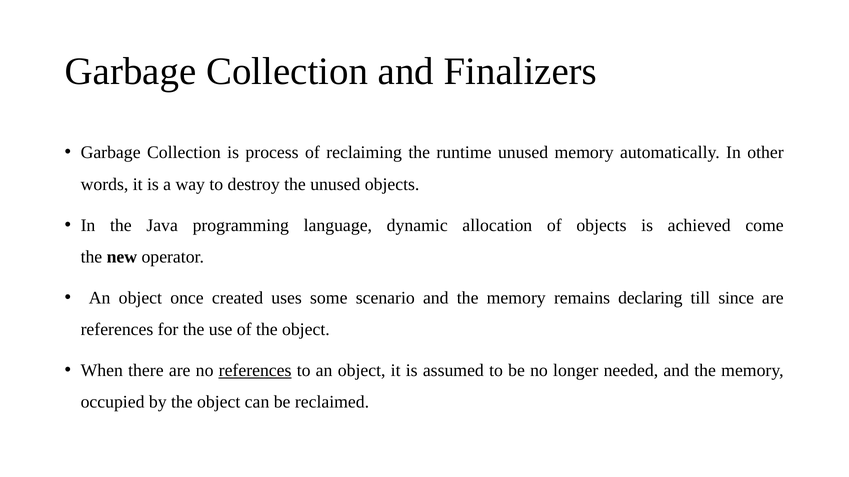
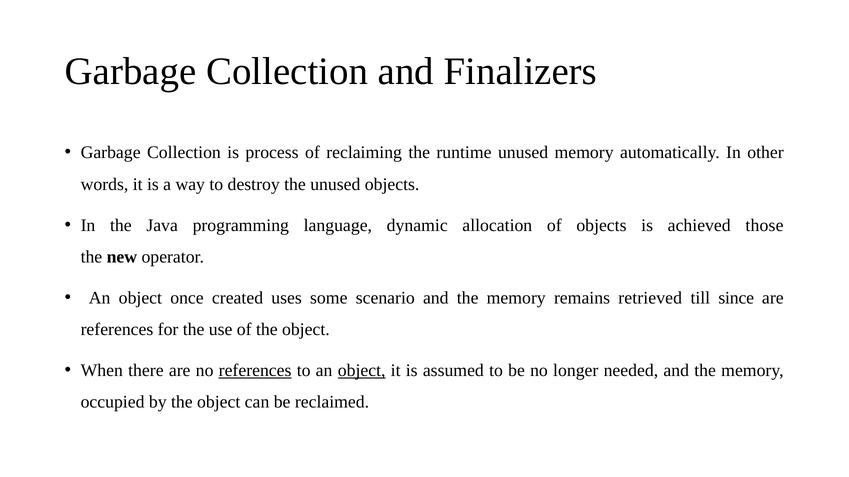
come: come -> those
declaring: declaring -> retrieved
object at (362, 371) underline: none -> present
